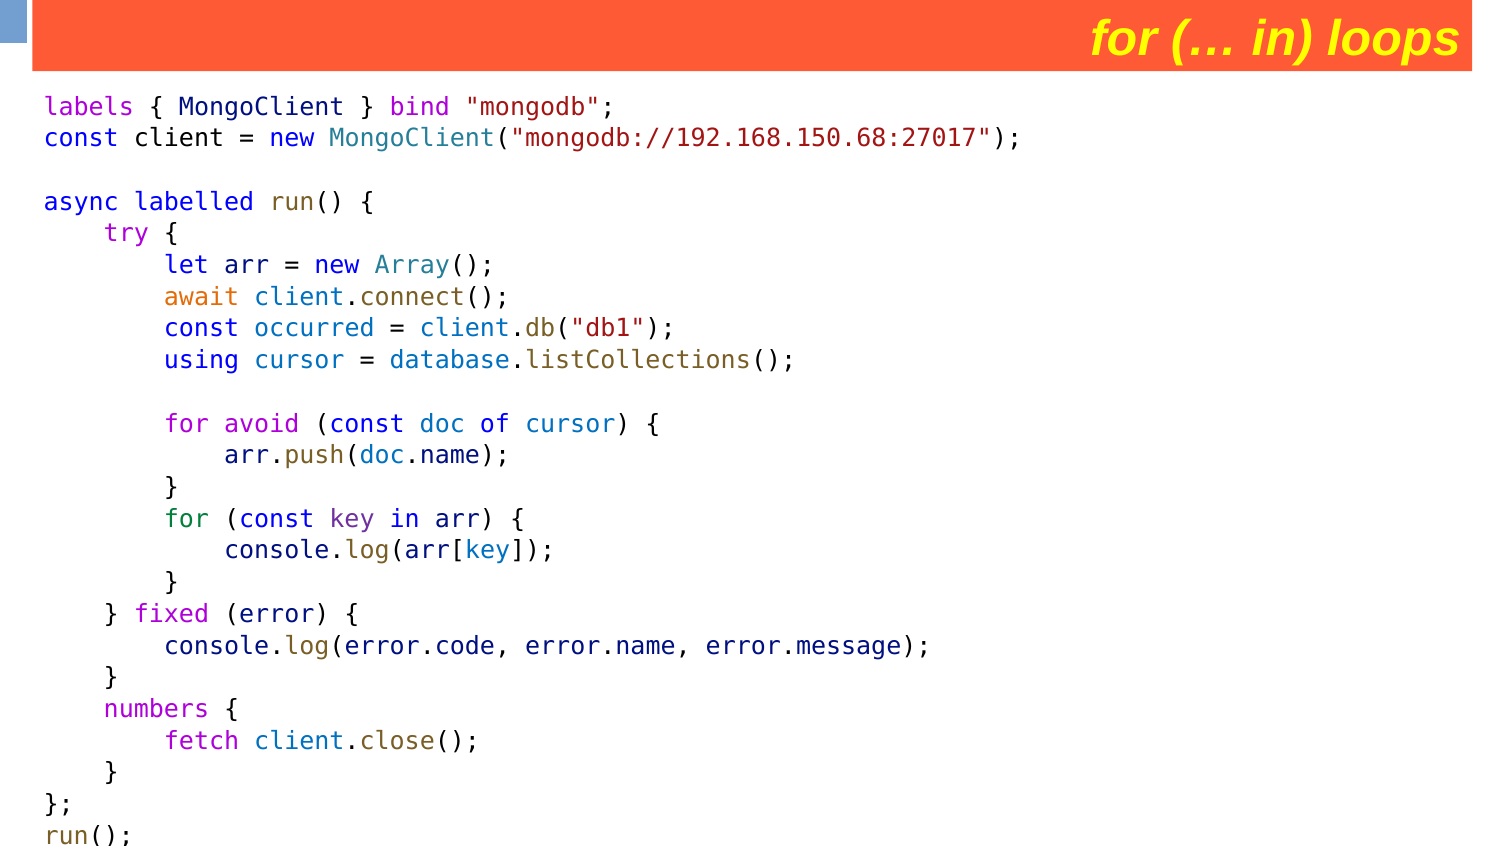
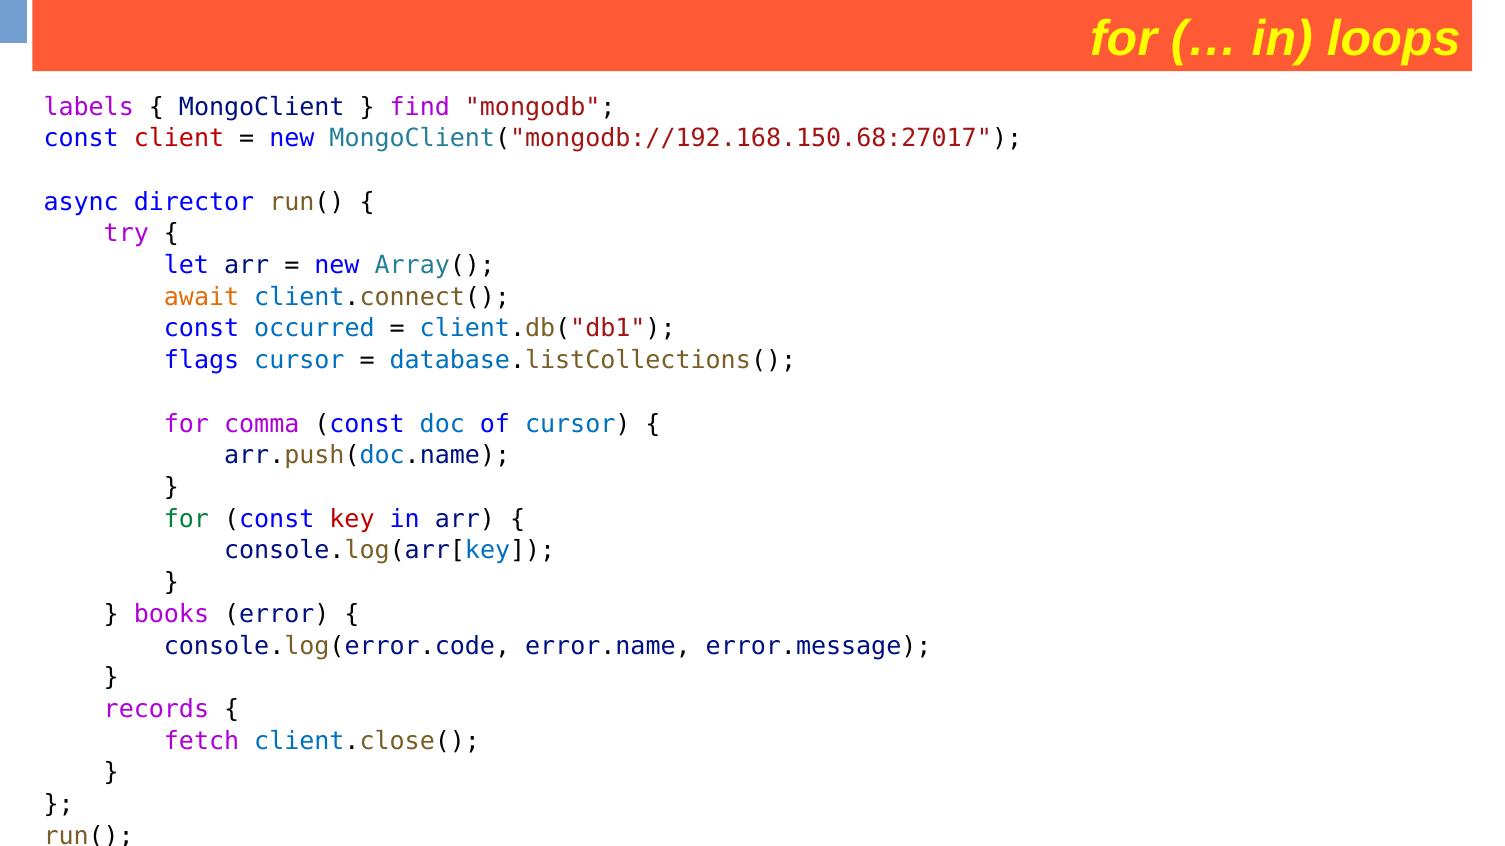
bind: bind -> find
client colour: black -> red
labelled: labelled -> director
using: using -> flags
avoid: avoid -> comma
key colour: purple -> red
fixed: fixed -> books
numbers: numbers -> records
